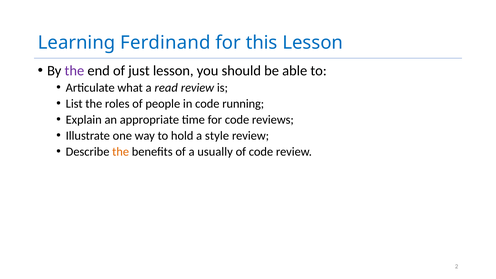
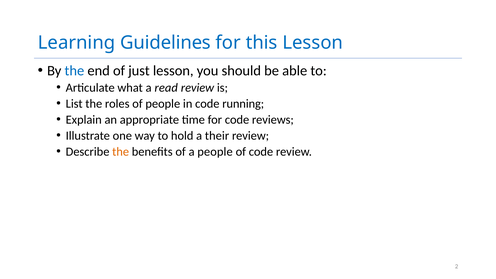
Ferdinand: Ferdinand -> Guidelines
the at (74, 71) colour: purple -> blue
style: style -> their
a usually: usually -> people
